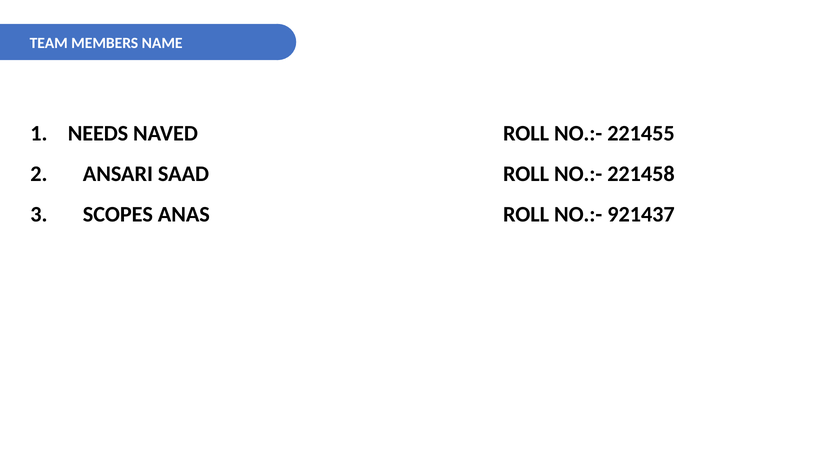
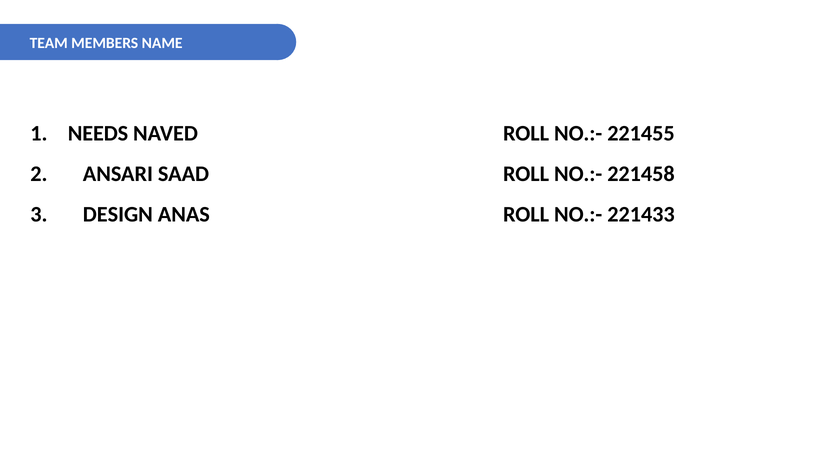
SCOPES: SCOPES -> DESIGN
921437: 921437 -> 221433
